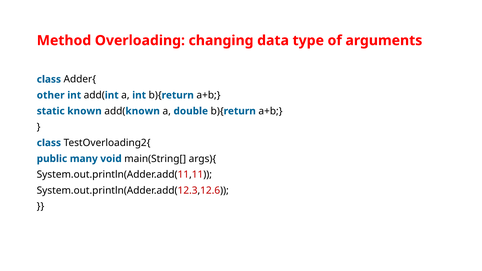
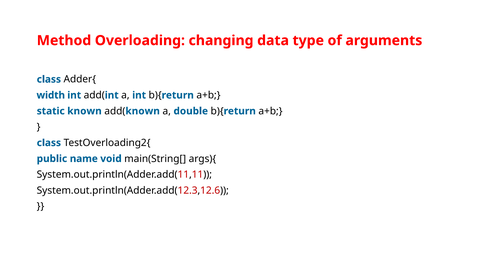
other: other -> width
many: many -> name
